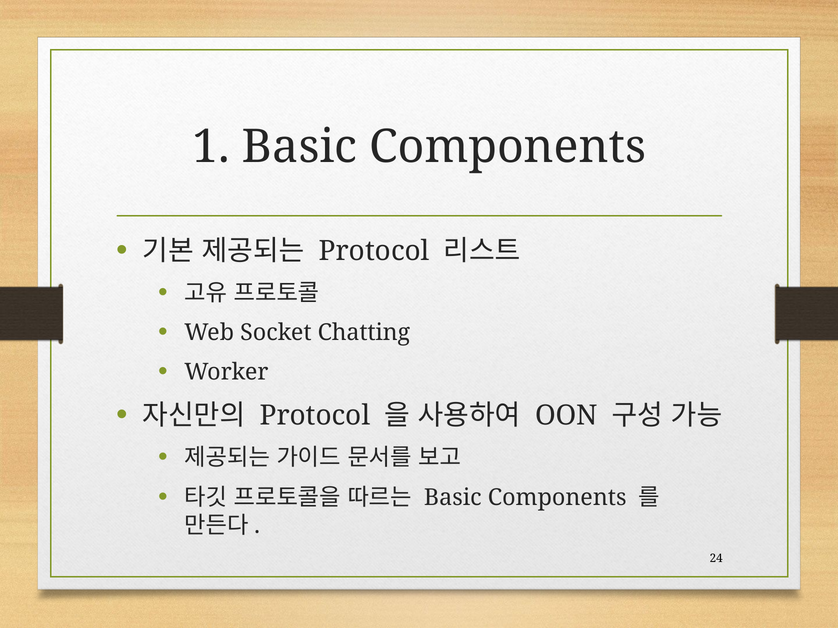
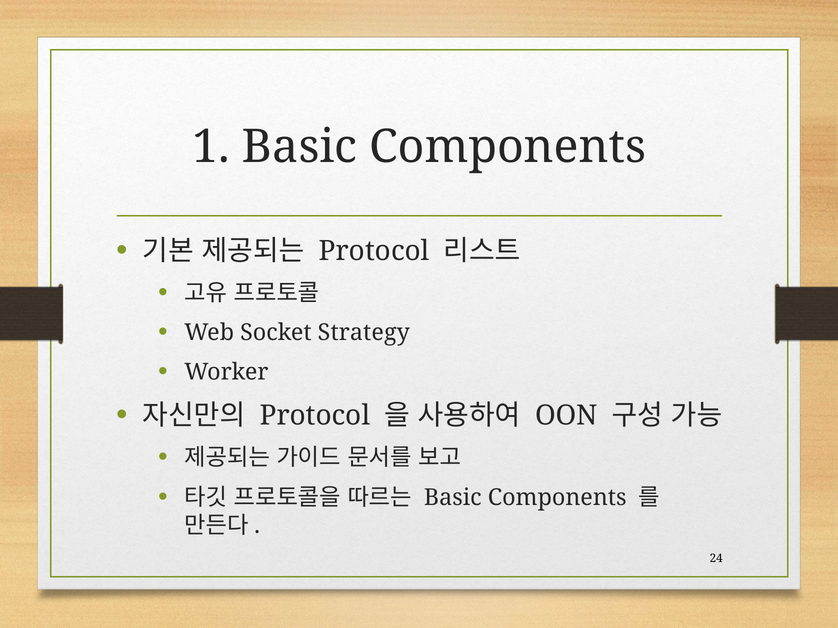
Chatting: Chatting -> Strategy
